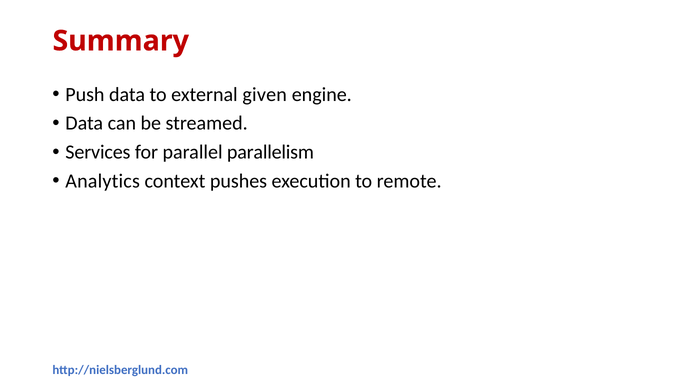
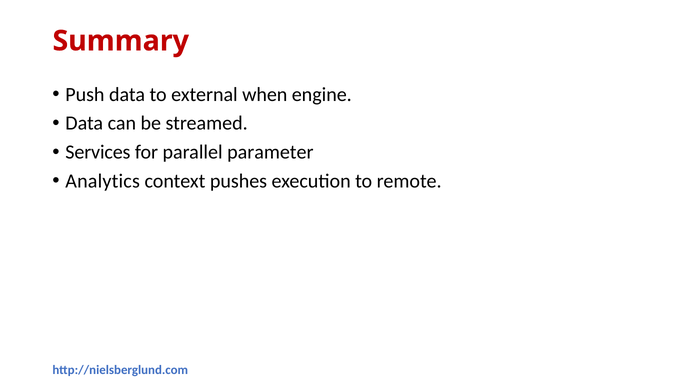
given: given -> when
parallelism: parallelism -> parameter
